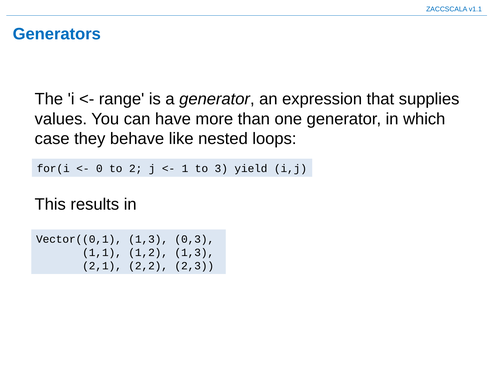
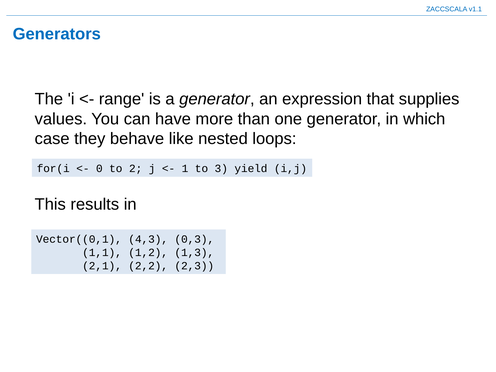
Vector((0,1 1,3: 1,3 -> 4,3
